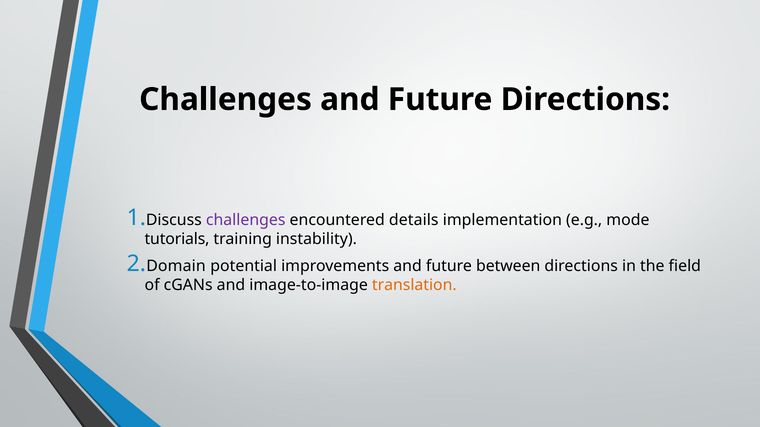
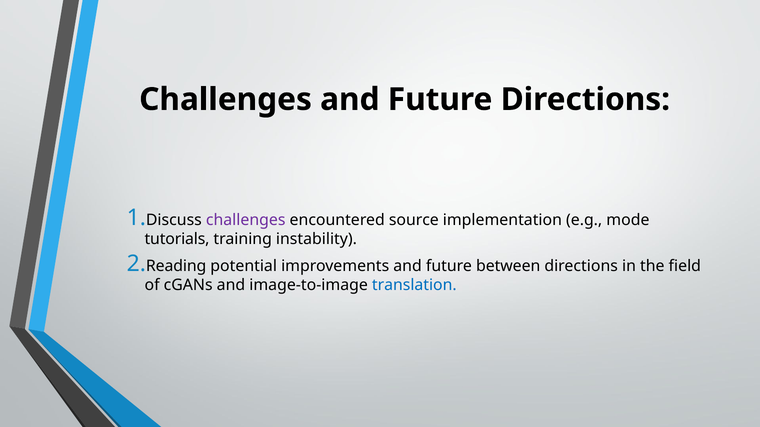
details: details -> source
Domain: Domain -> Reading
translation colour: orange -> blue
